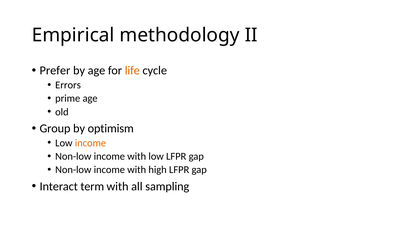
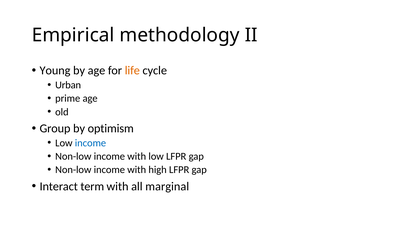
Prefer: Prefer -> Young
Errors: Errors -> Urban
income at (90, 143) colour: orange -> blue
sampling: sampling -> marginal
